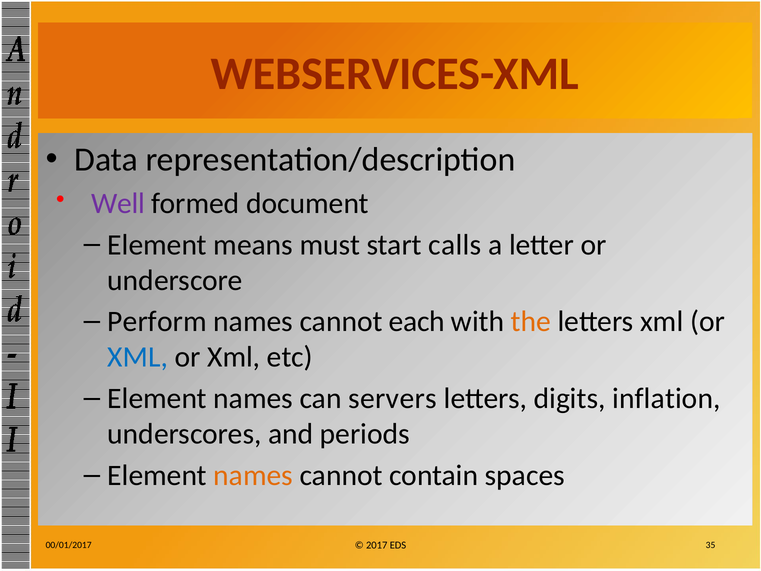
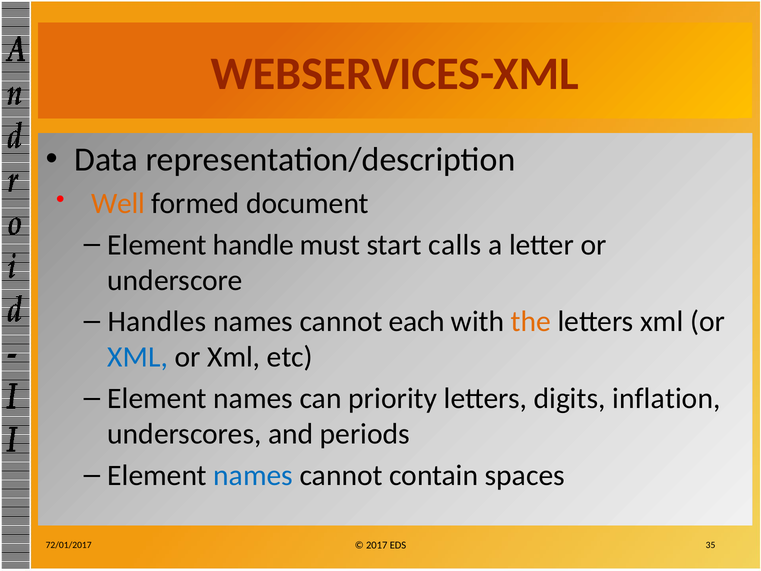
Well colour: purple -> orange
means: means -> handle
Perform: Perform -> Handles
servers: servers -> priority
names at (253, 475) colour: orange -> blue
00/01/2017: 00/01/2017 -> 72/01/2017
